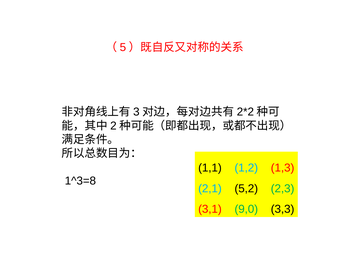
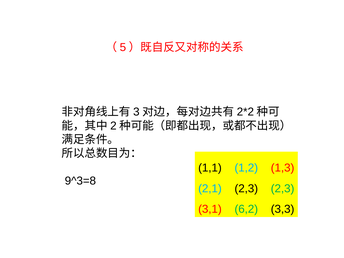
1^3=8: 1^3=8 -> 9^3=8
2,1 5,2: 5,2 -> 2,3
9,0: 9,0 -> 6,2
